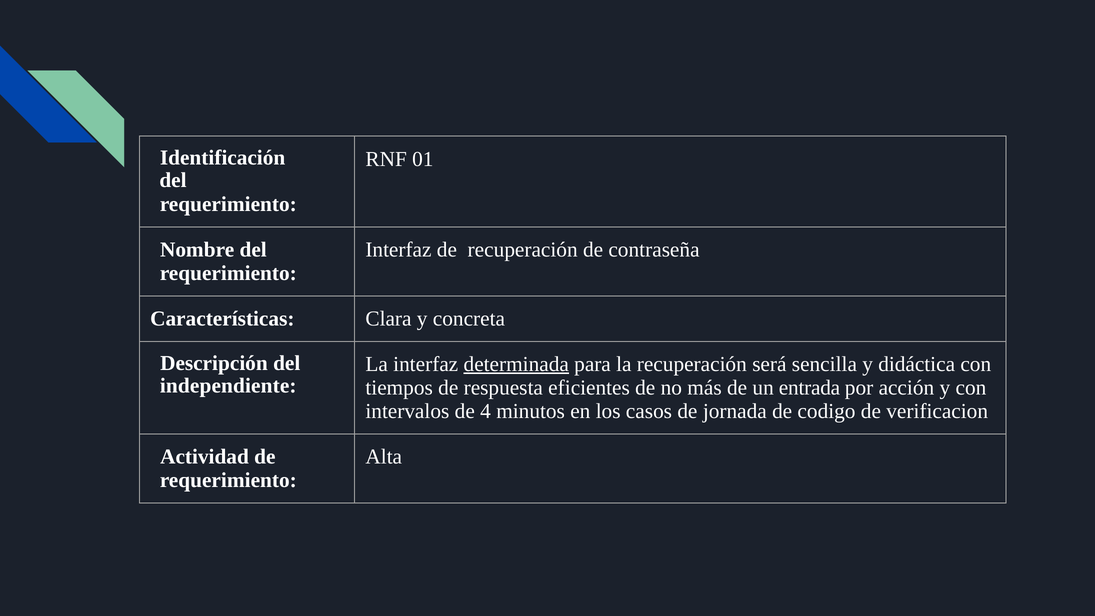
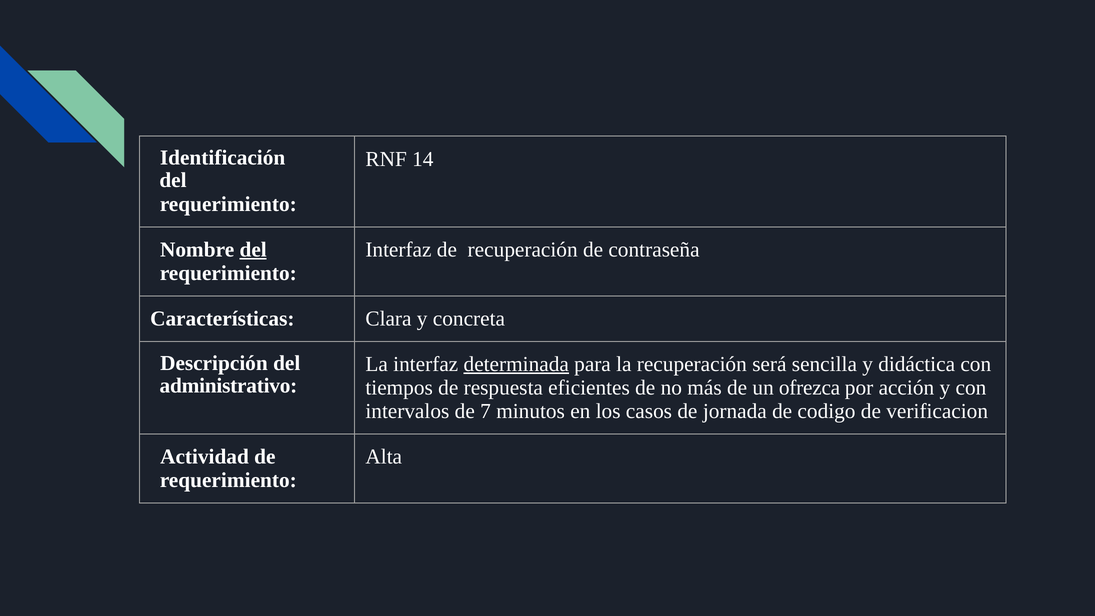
01: 01 -> 14
del at (253, 250) underline: none -> present
independiente: independiente -> administrativo
entrada: entrada -> ofrezca
4: 4 -> 7
